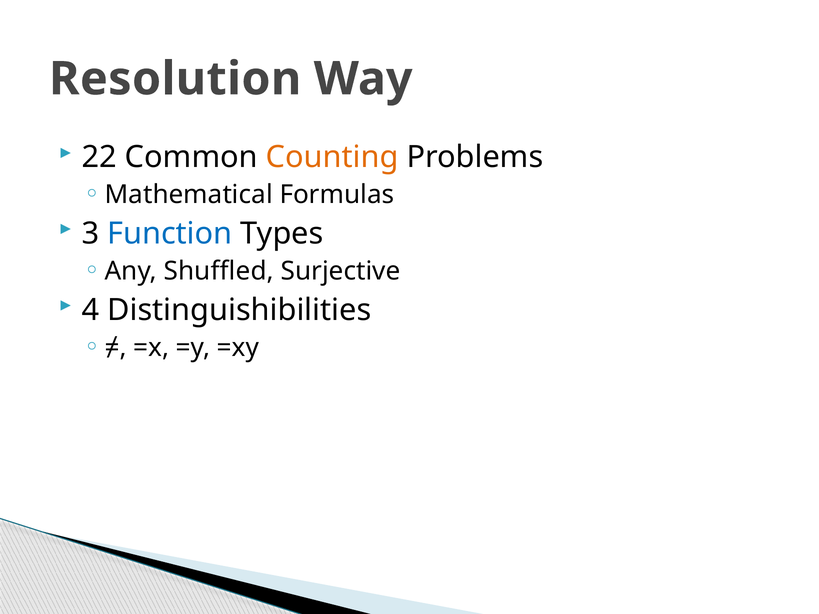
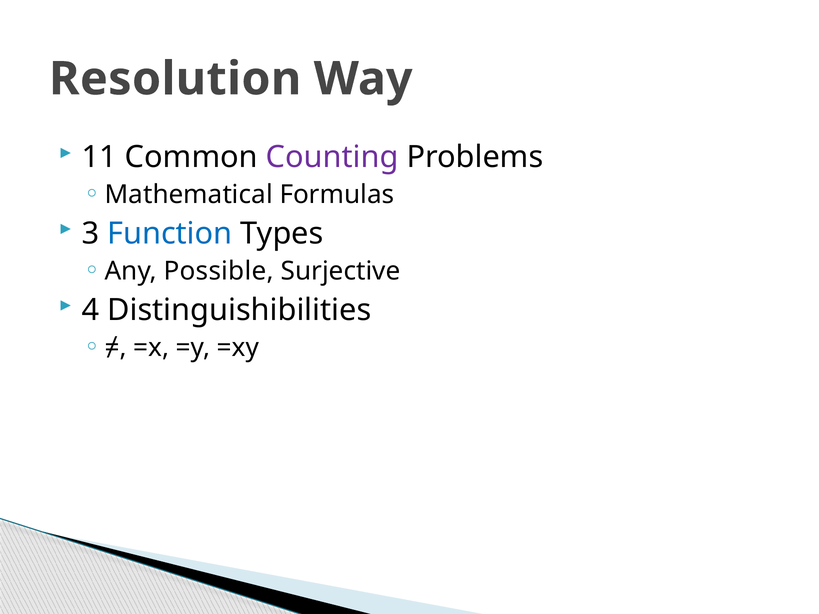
22: 22 -> 11
Counting colour: orange -> purple
Shuffled: Shuffled -> Possible
